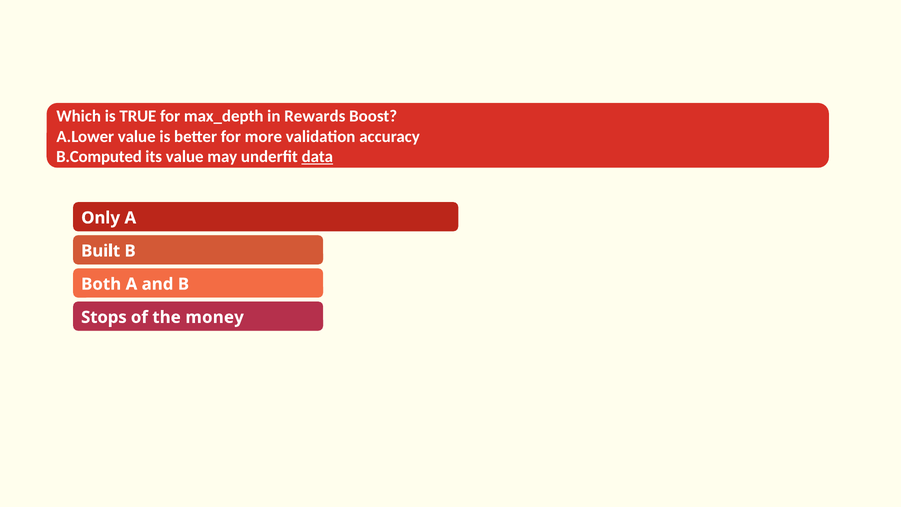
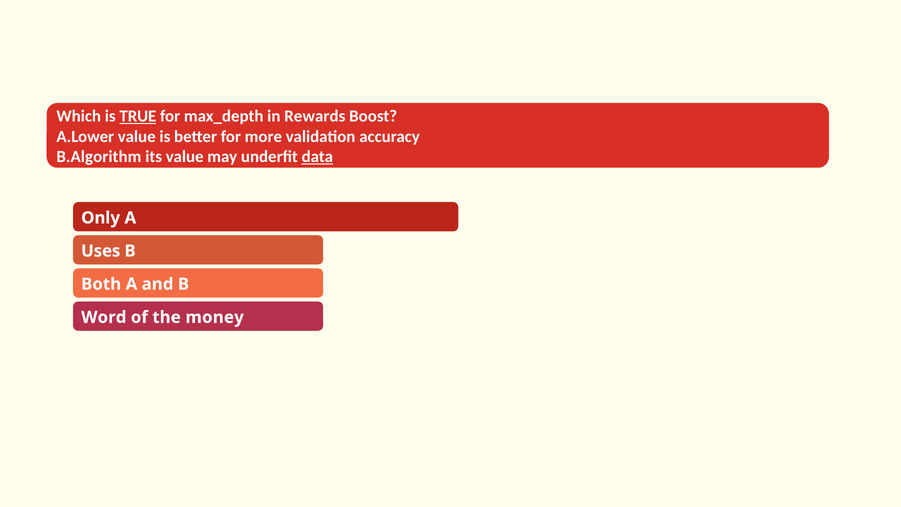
TRUE underline: none -> present
B.Computed: B.Computed -> B.Algorithm
Built: Built -> Uses
Stops: Stops -> Word
